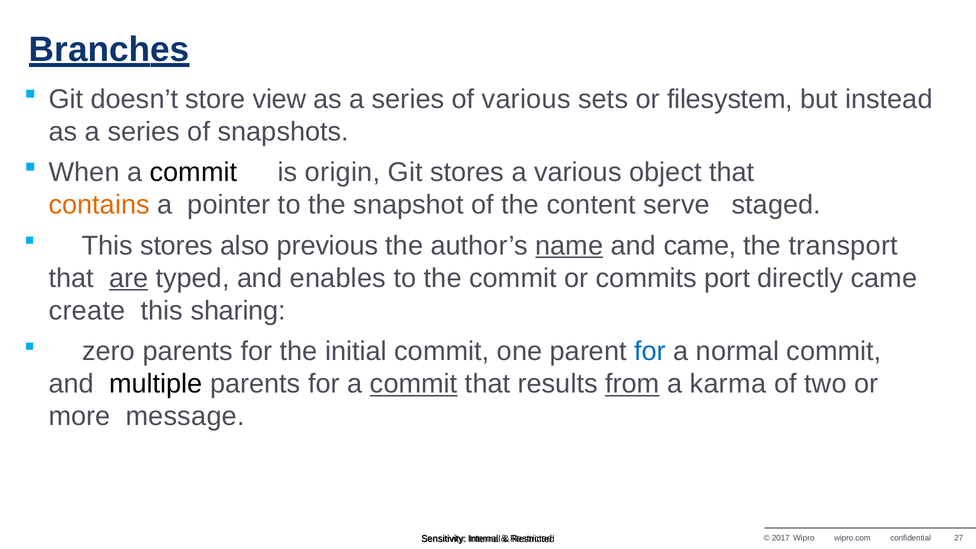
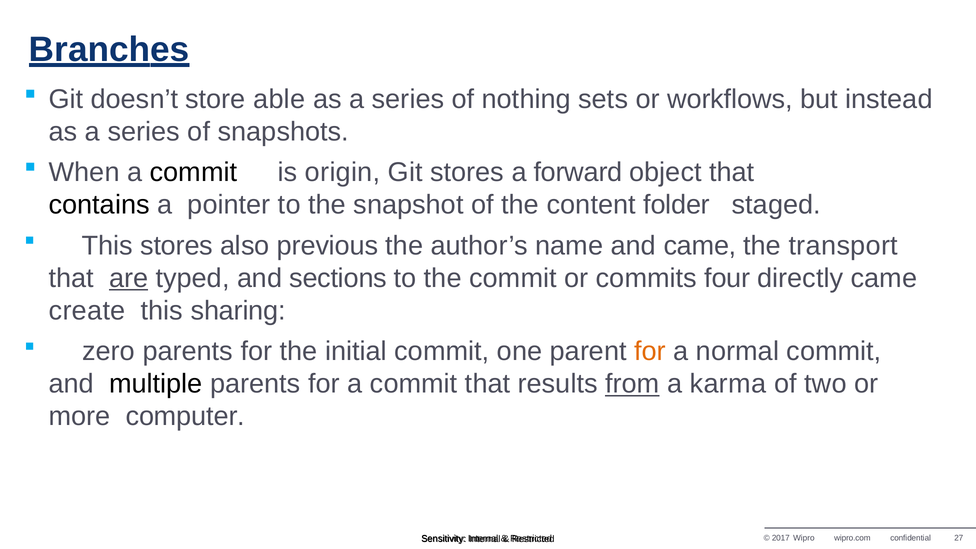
view: view -> able
of various: various -> nothing
filesystem: filesystem -> workflows
a various: various -> forward
contains colour: orange -> black
serve: serve -> folder
name underline: present -> none
enables: enables -> sections
port: port -> four
for at (650, 351) colour: blue -> orange
commit at (414, 384) underline: present -> none
message: message -> computer
